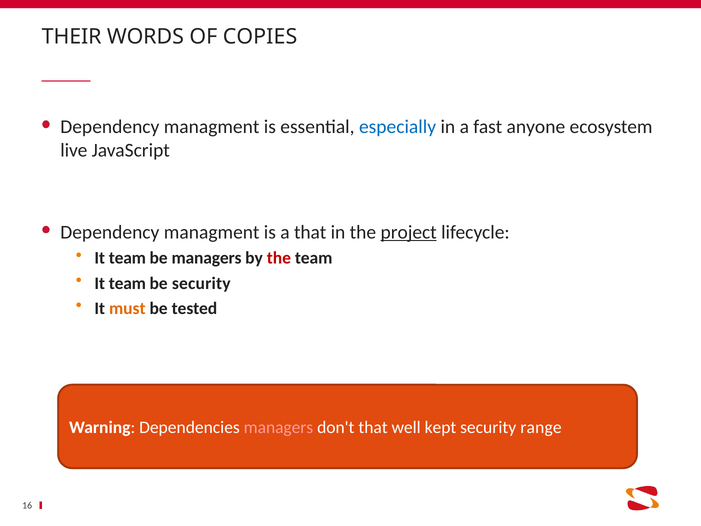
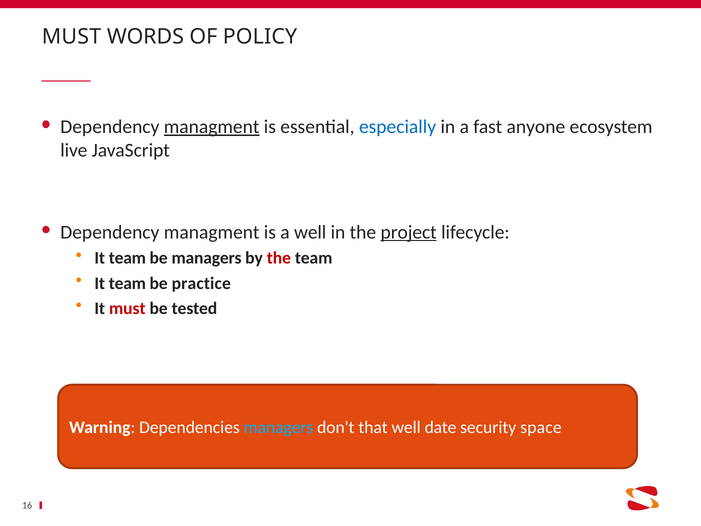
THEIR at (72, 37): THEIR -> MUST
COPIES: COPIES -> POLICY
managment at (212, 127) underline: none -> present
a that: that -> well
be security: security -> practice
must at (127, 308) colour: orange -> red
managers at (278, 427) colour: pink -> light blue
kept: kept -> date
range: range -> space
